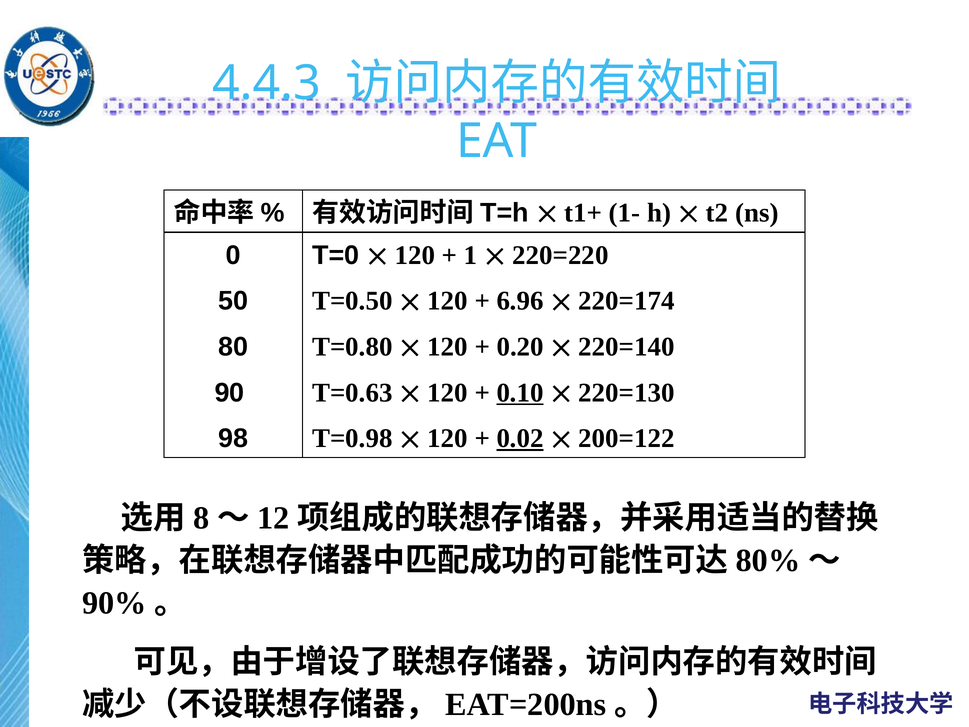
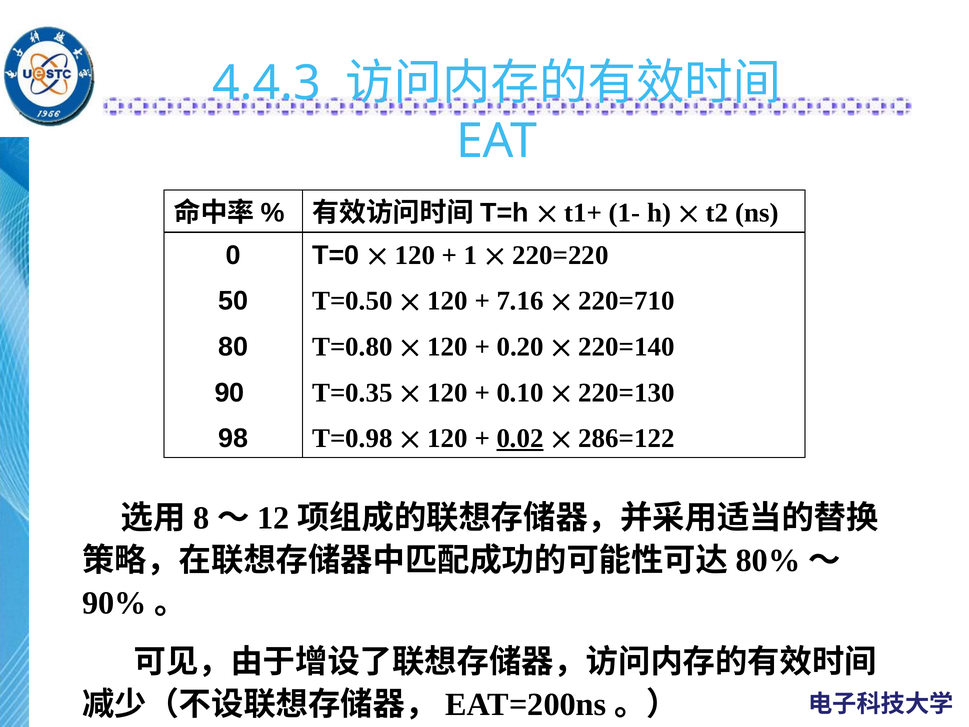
6.96: 6.96 -> 7.16
220=174: 220=174 -> 220=710
T=0.63: T=0.63 -> T=0.35
0.10 underline: present -> none
200=122: 200=122 -> 286=122
